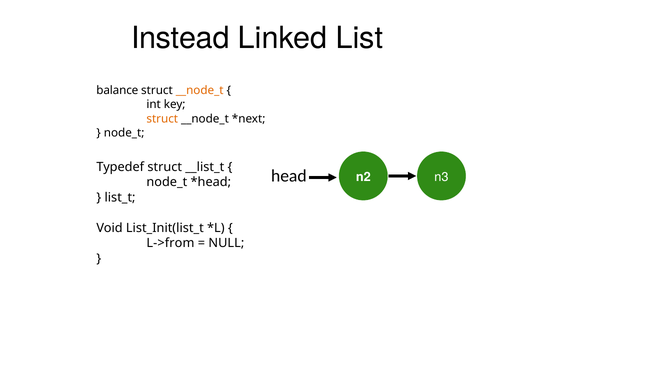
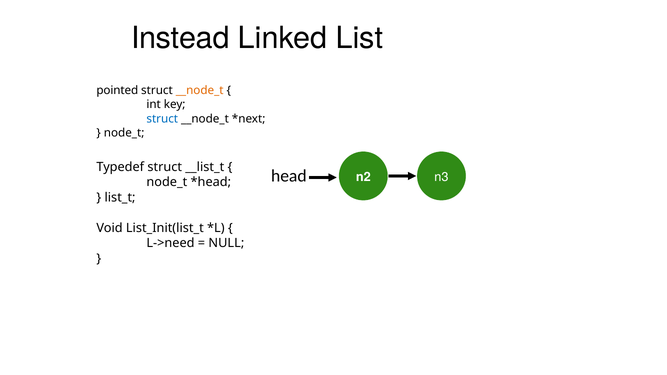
balance: balance -> pointed
struct at (162, 119) colour: orange -> blue
L->from: L->from -> L->need
